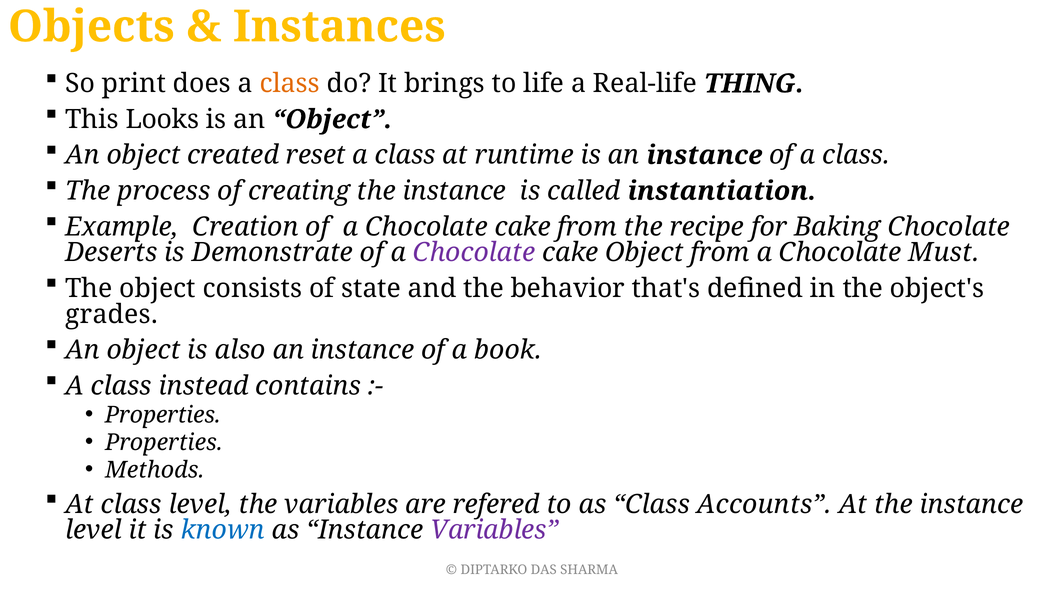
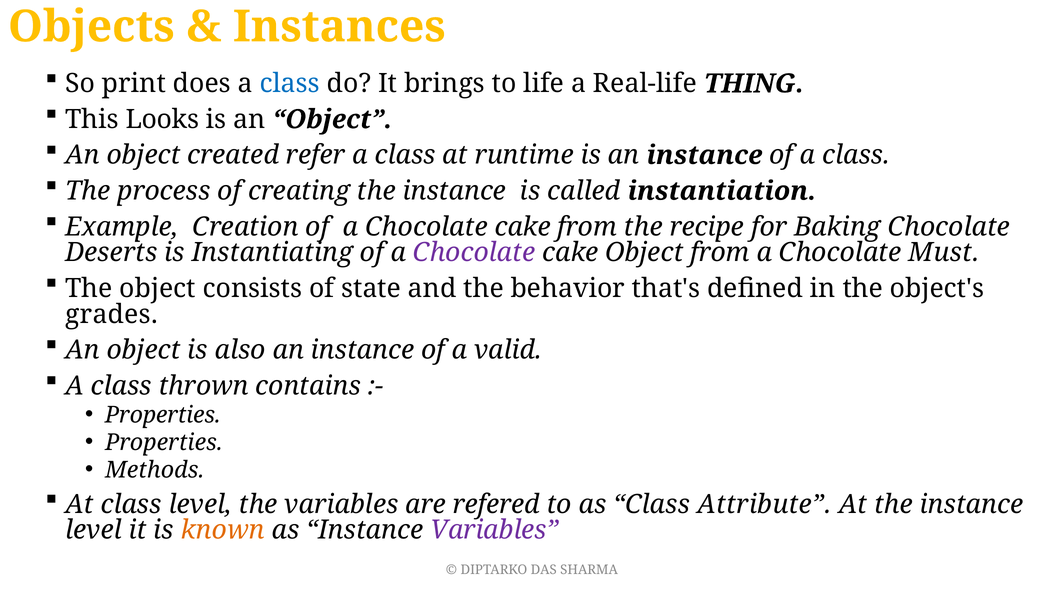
class at (290, 84) colour: orange -> blue
reset: reset -> refer
Demonstrate: Demonstrate -> Instantiating
book: book -> valid
instead: instead -> thrown
Accounts: Accounts -> Attribute
known colour: blue -> orange
